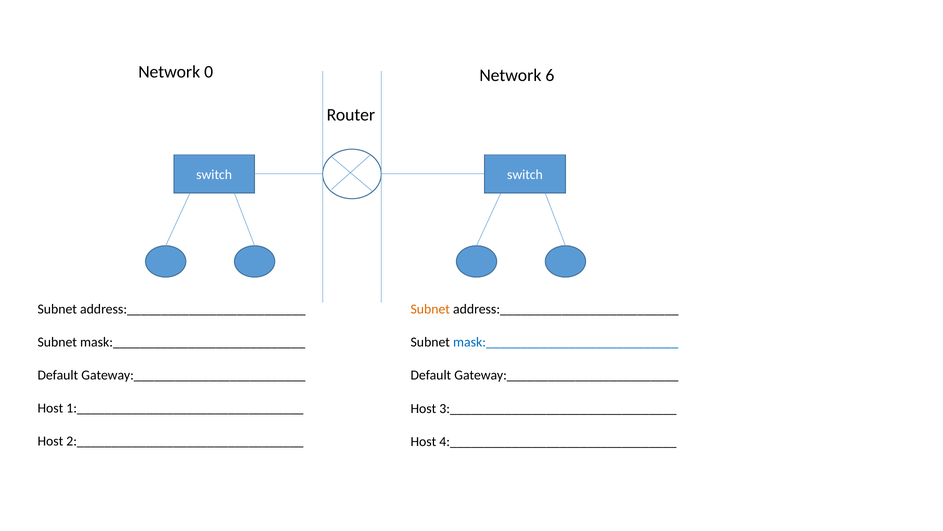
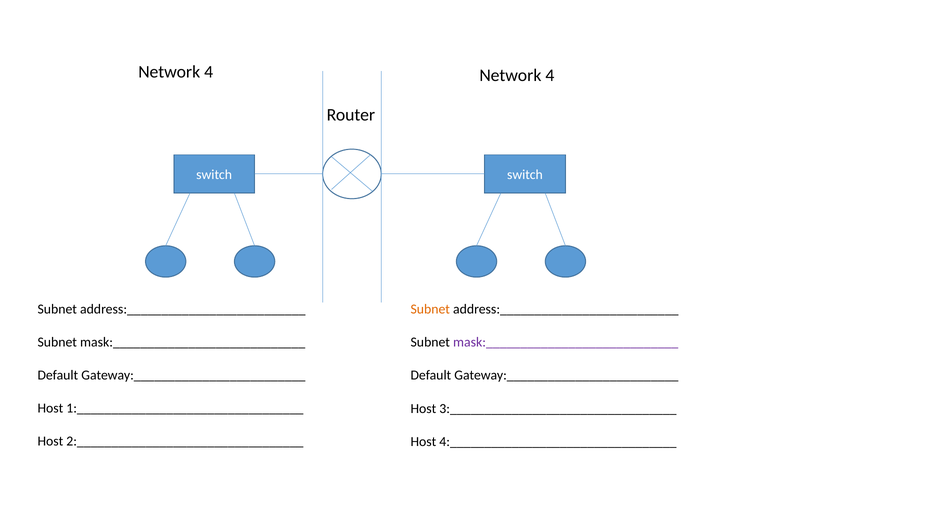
0 at (209, 72): 0 -> 4
6 at (550, 75): 6 -> 4
mask:____________________________ at (566, 342) colour: blue -> purple
